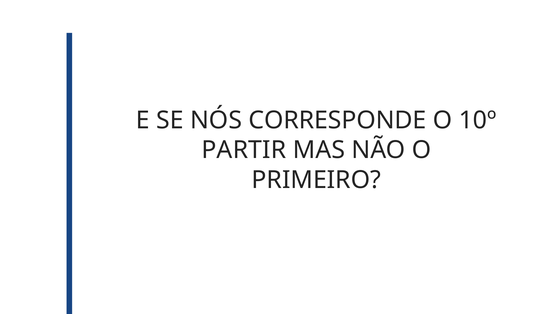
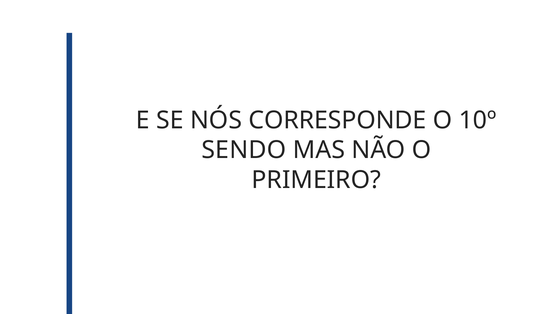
PARTIR: PARTIR -> SENDO
